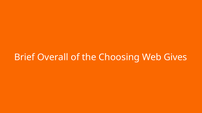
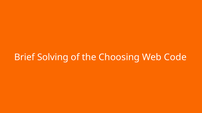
Overall: Overall -> Solving
Gives: Gives -> Code
